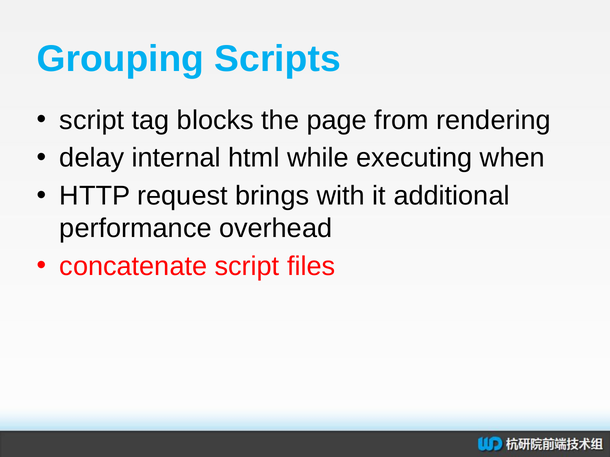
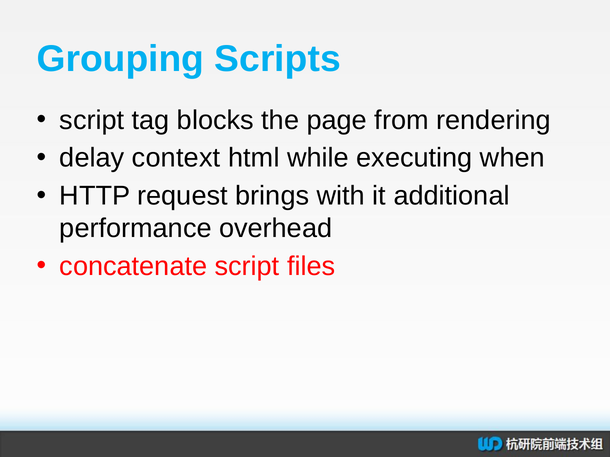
internal: internal -> context
